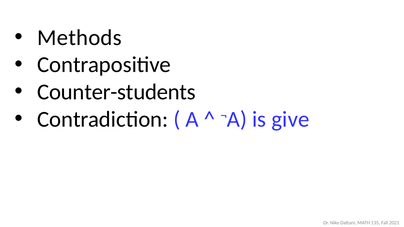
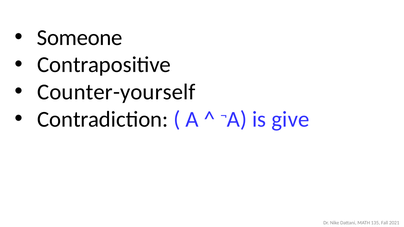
Methods: Methods -> Someone
Counter-students: Counter-students -> Counter-yourself
